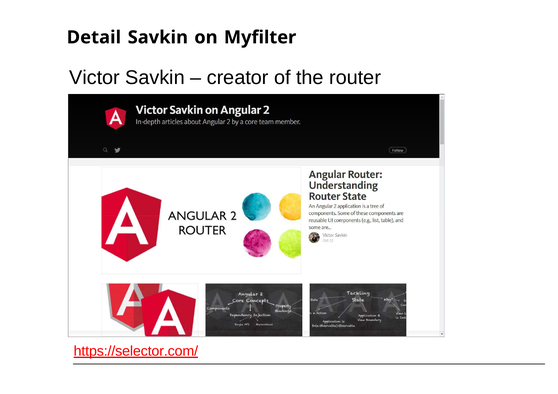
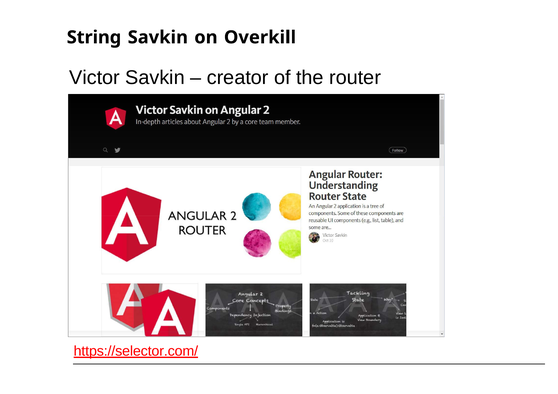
Detail: Detail -> String
Myfilter: Myfilter -> Overkill
